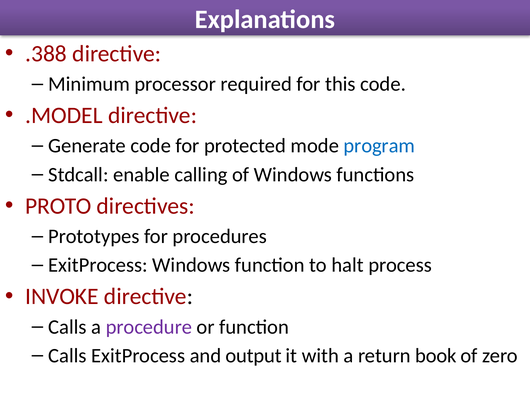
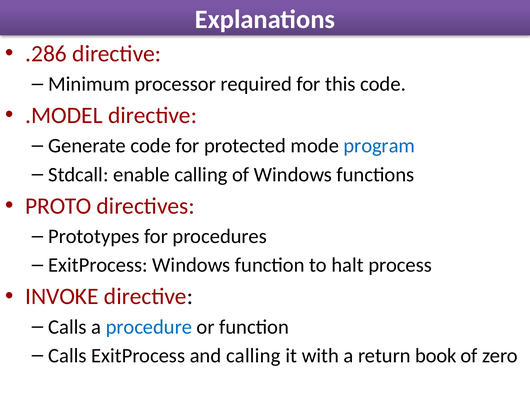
.388: .388 -> .286
procedure colour: purple -> blue
and output: output -> calling
